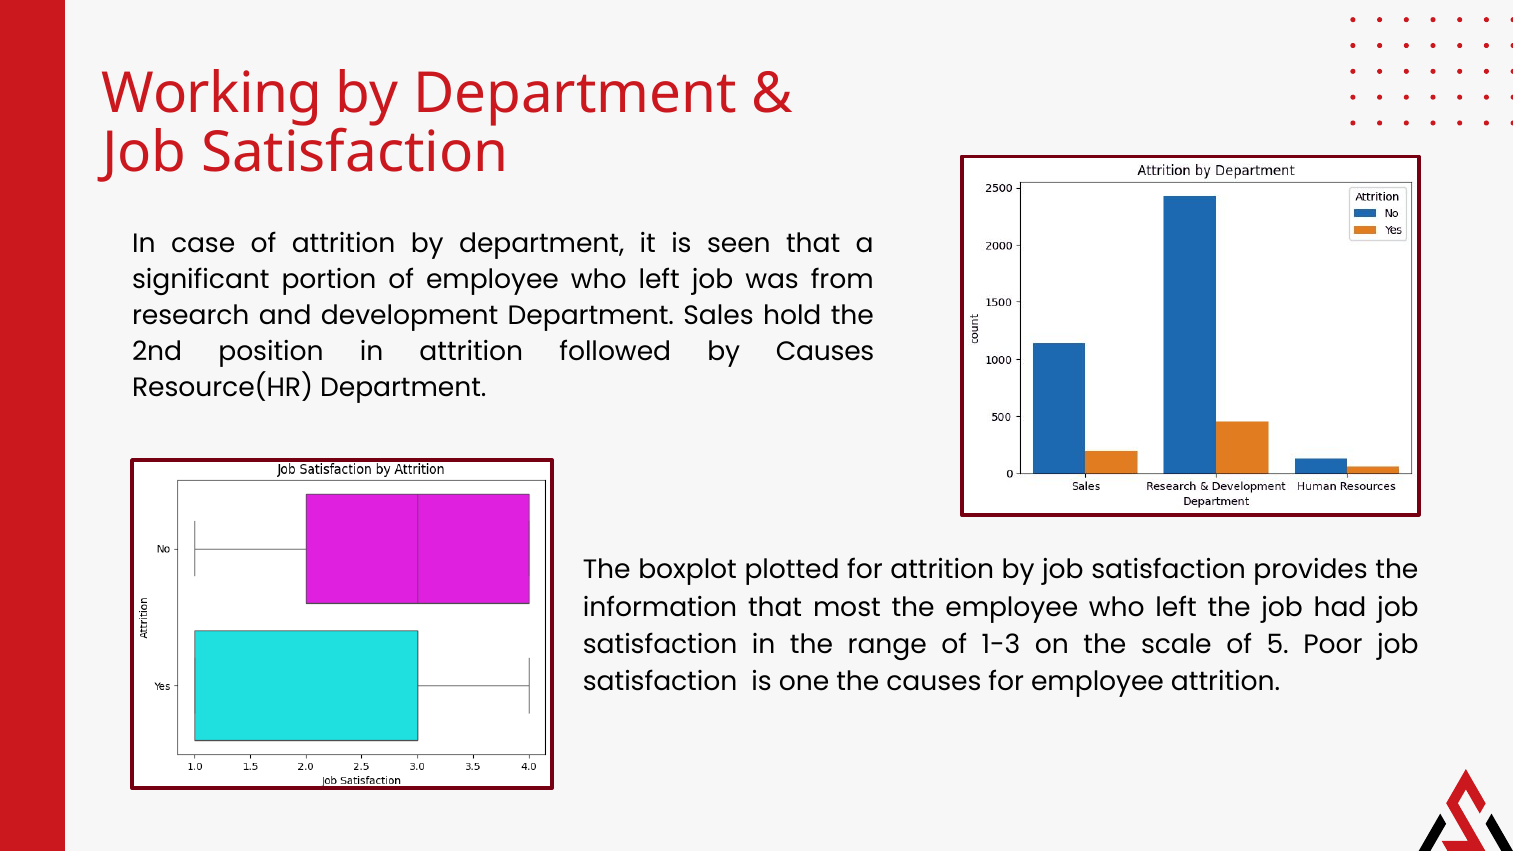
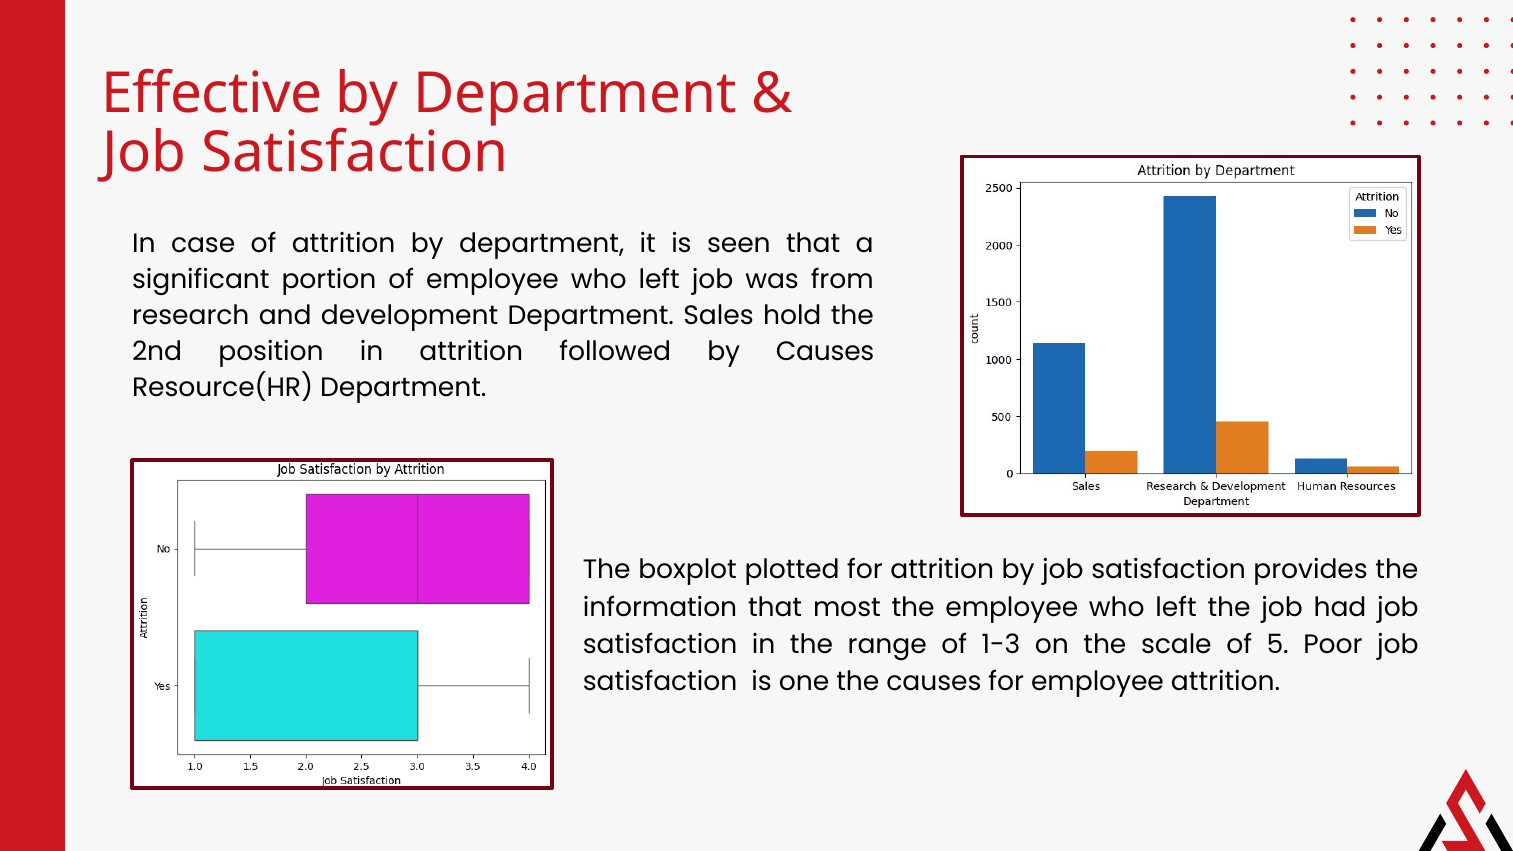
Working: Working -> Effective
